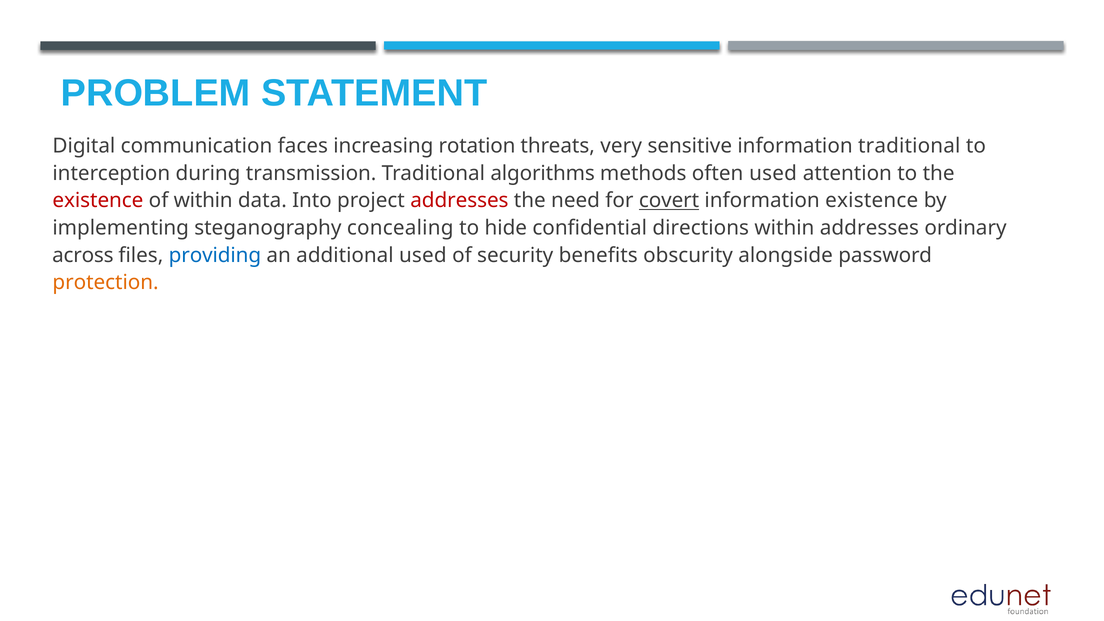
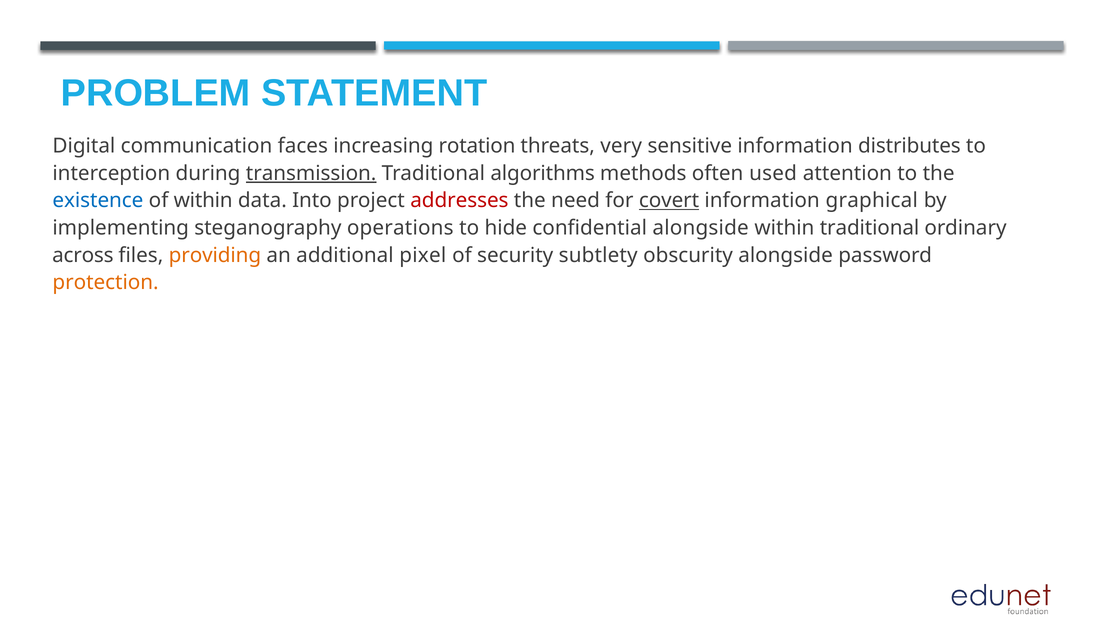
information traditional: traditional -> distributes
transmission underline: none -> present
existence at (98, 201) colour: red -> blue
information existence: existence -> graphical
concealing: concealing -> operations
confidential directions: directions -> alongside
within addresses: addresses -> traditional
providing colour: blue -> orange
additional used: used -> pixel
benefits: benefits -> subtlety
